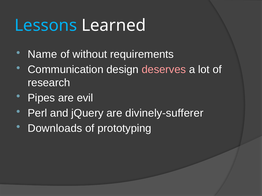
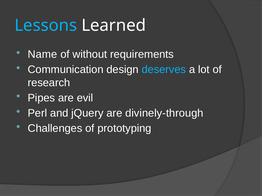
deserves colour: pink -> light blue
divinely-sufferer: divinely-sufferer -> divinely-through
Downloads: Downloads -> Challenges
